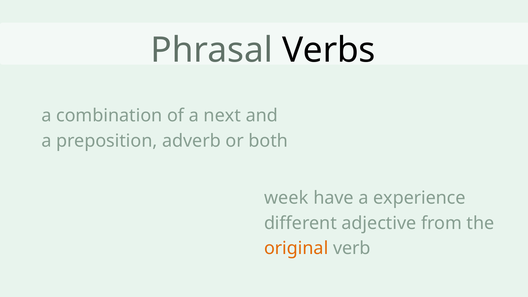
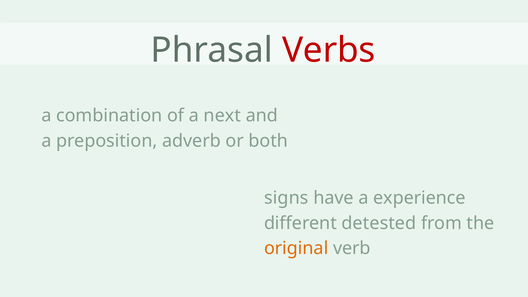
Verbs colour: black -> red
week: week -> signs
adjective: adjective -> detested
